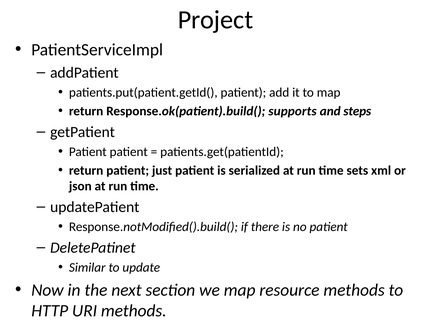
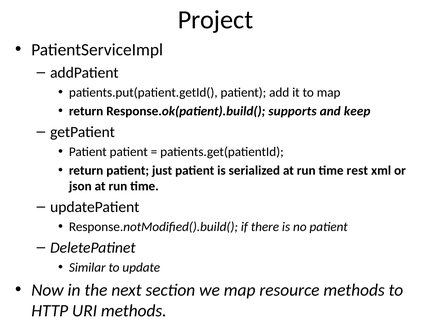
steps: steps -> keep
sets: sets -> rest
